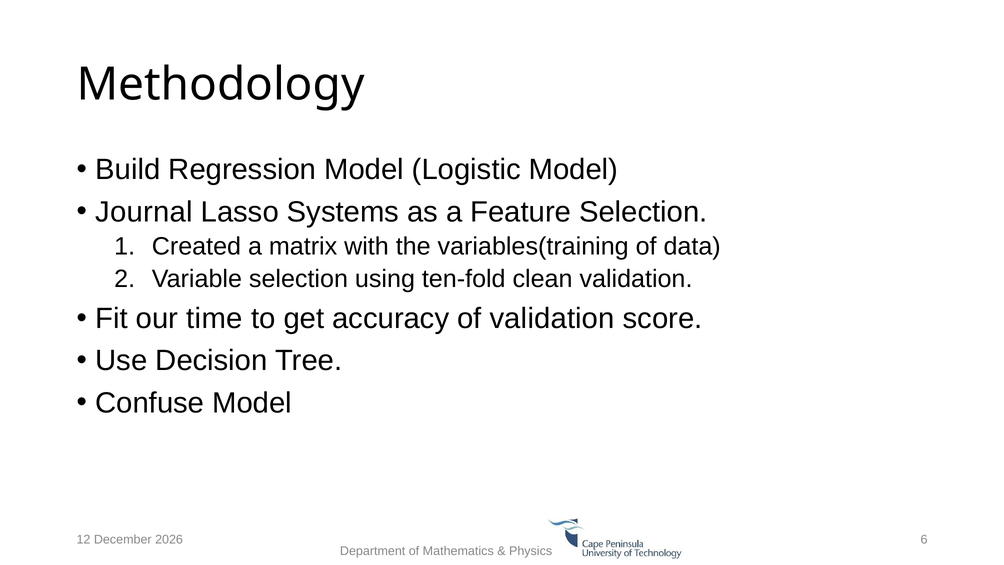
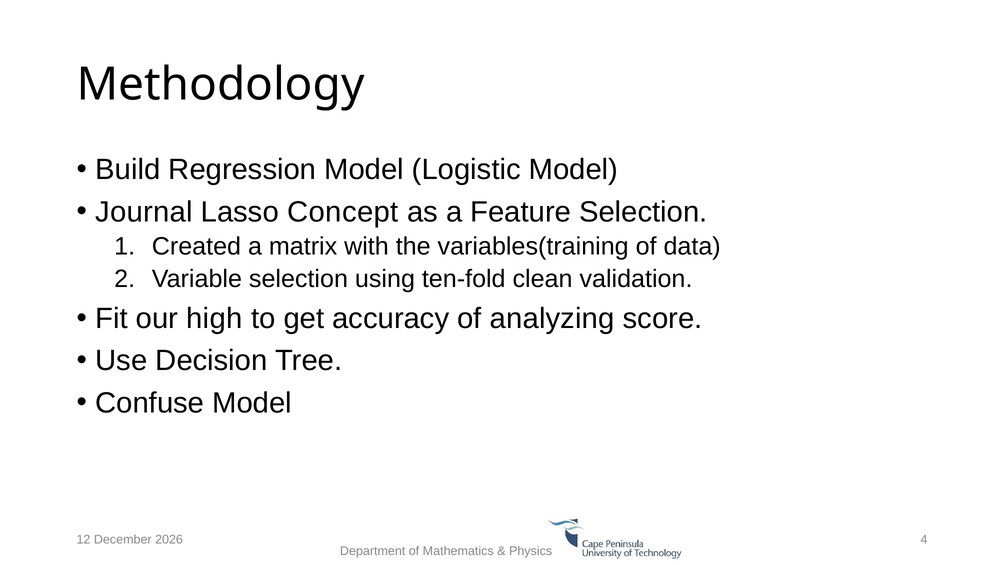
Systems: Systems -> Concept
time: time -> high
of validation: validation -> analyzing
6: 6 -> 4
